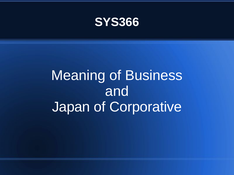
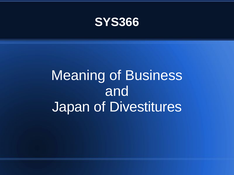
Corporative: Corporative -> Divestitures
